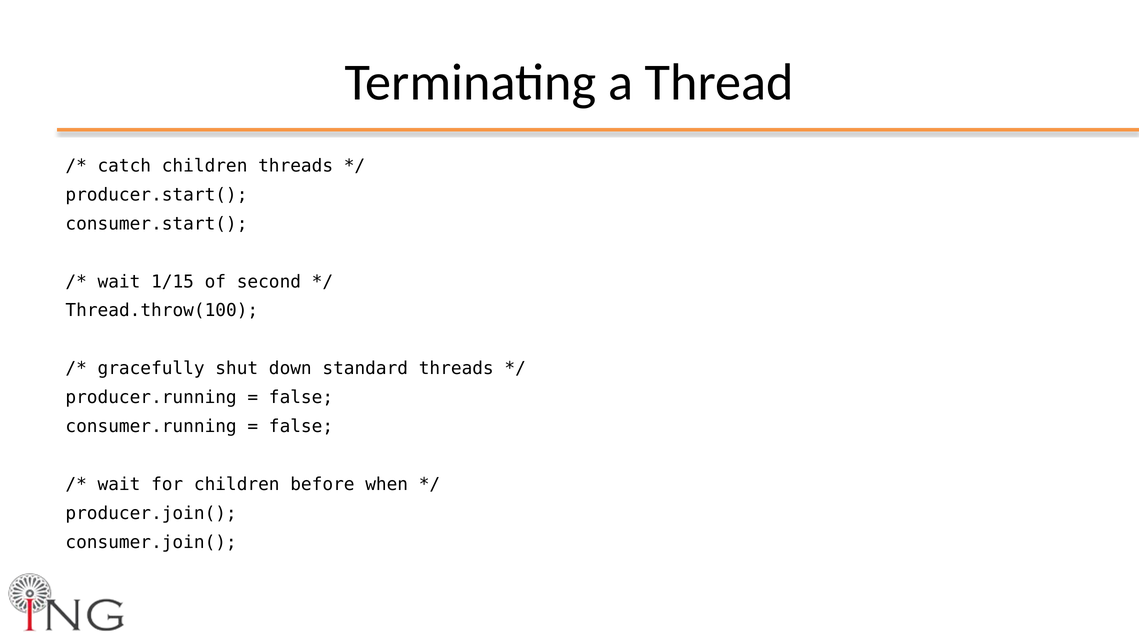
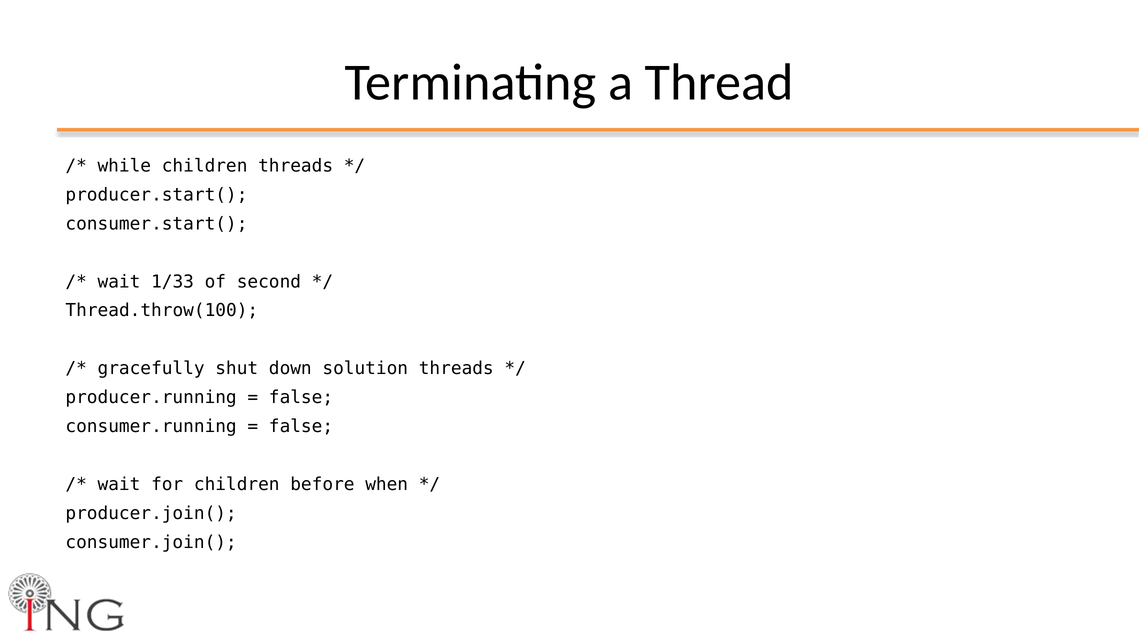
catch: catch -> while
1/15: 1/15 -> 1/33
standard: standard -> solution
